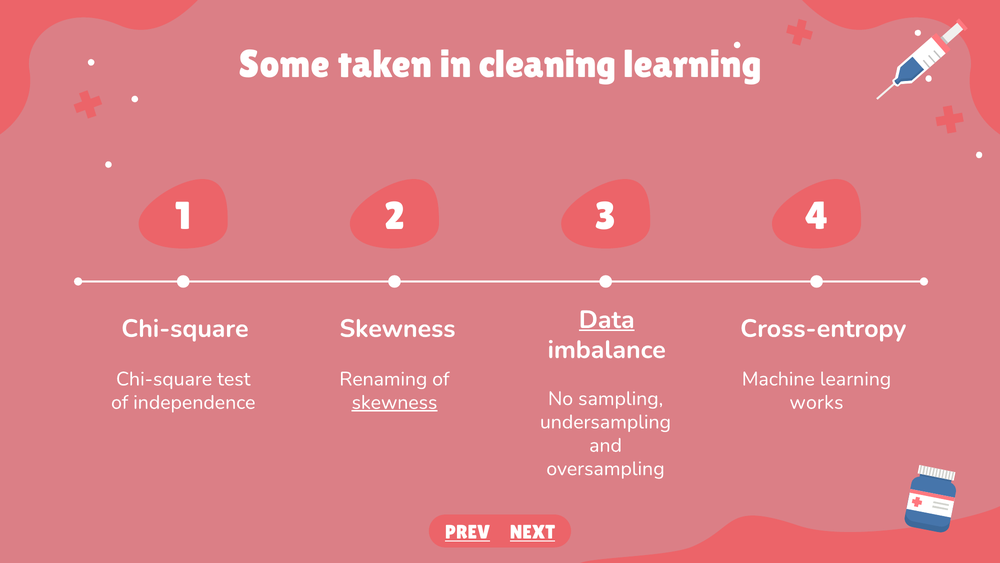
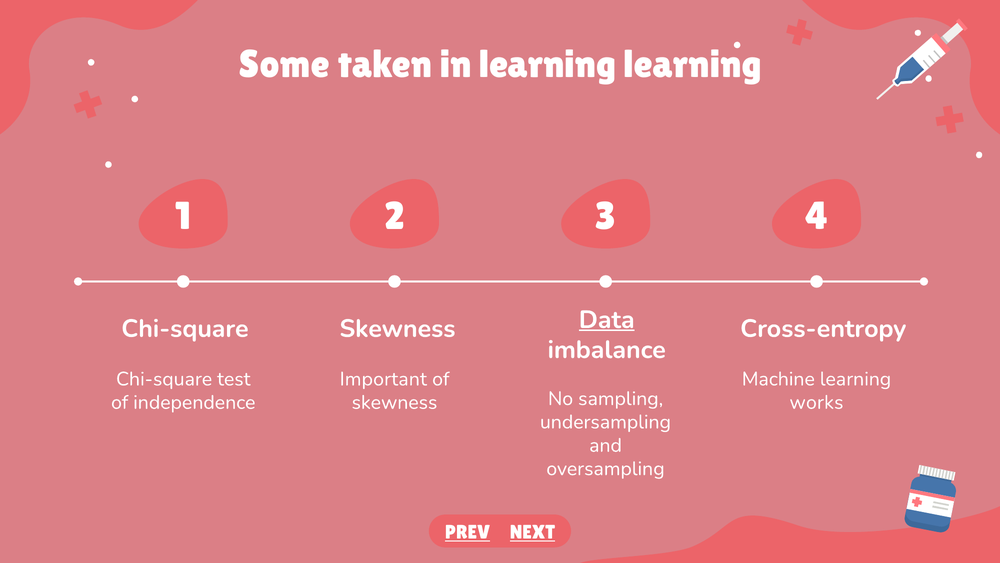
in cleaning: cleaning -> learning
Renaming: Renaming -> Important
skewness at (394, 402) underline: present -> none
